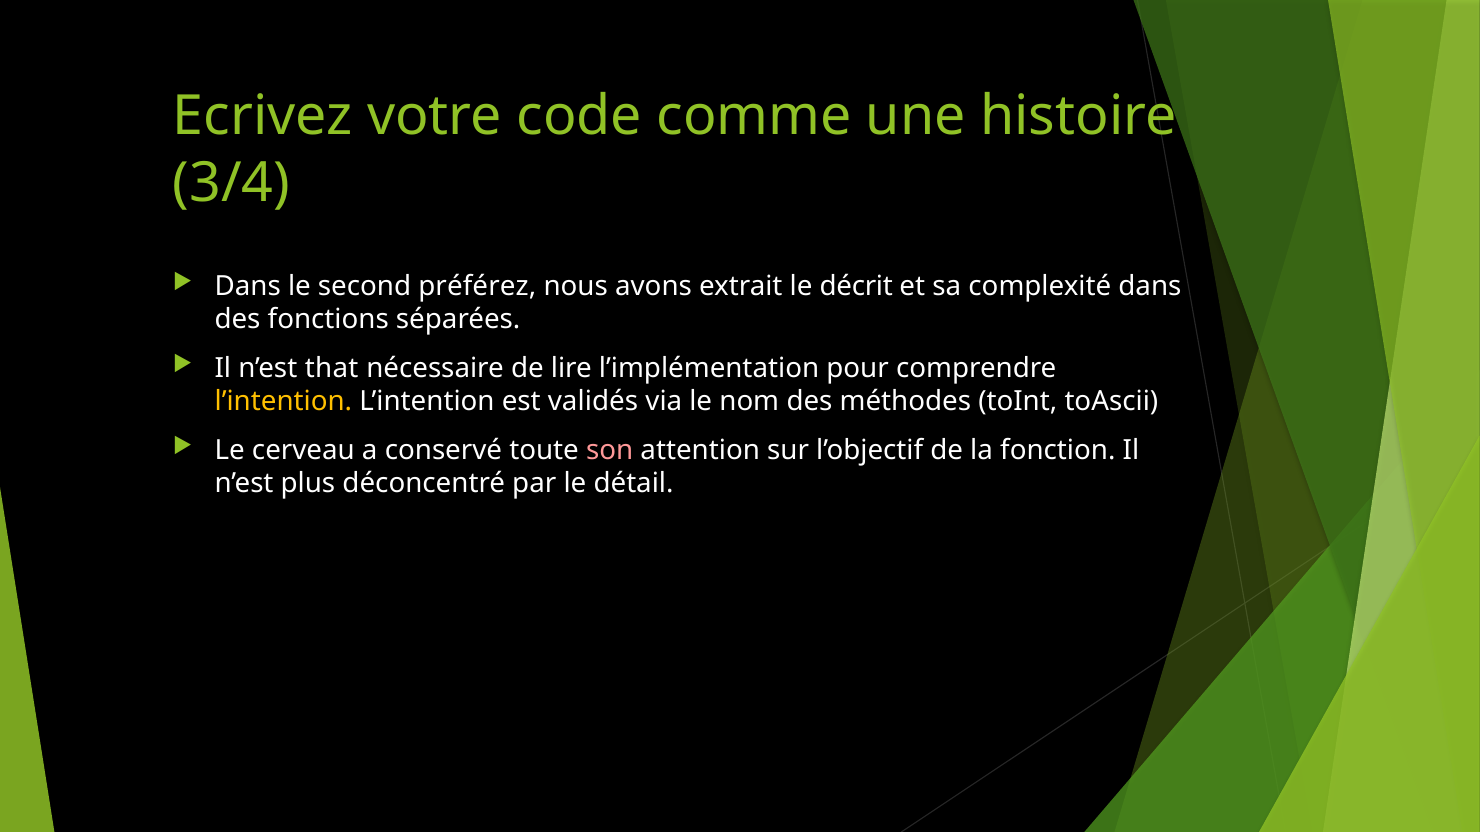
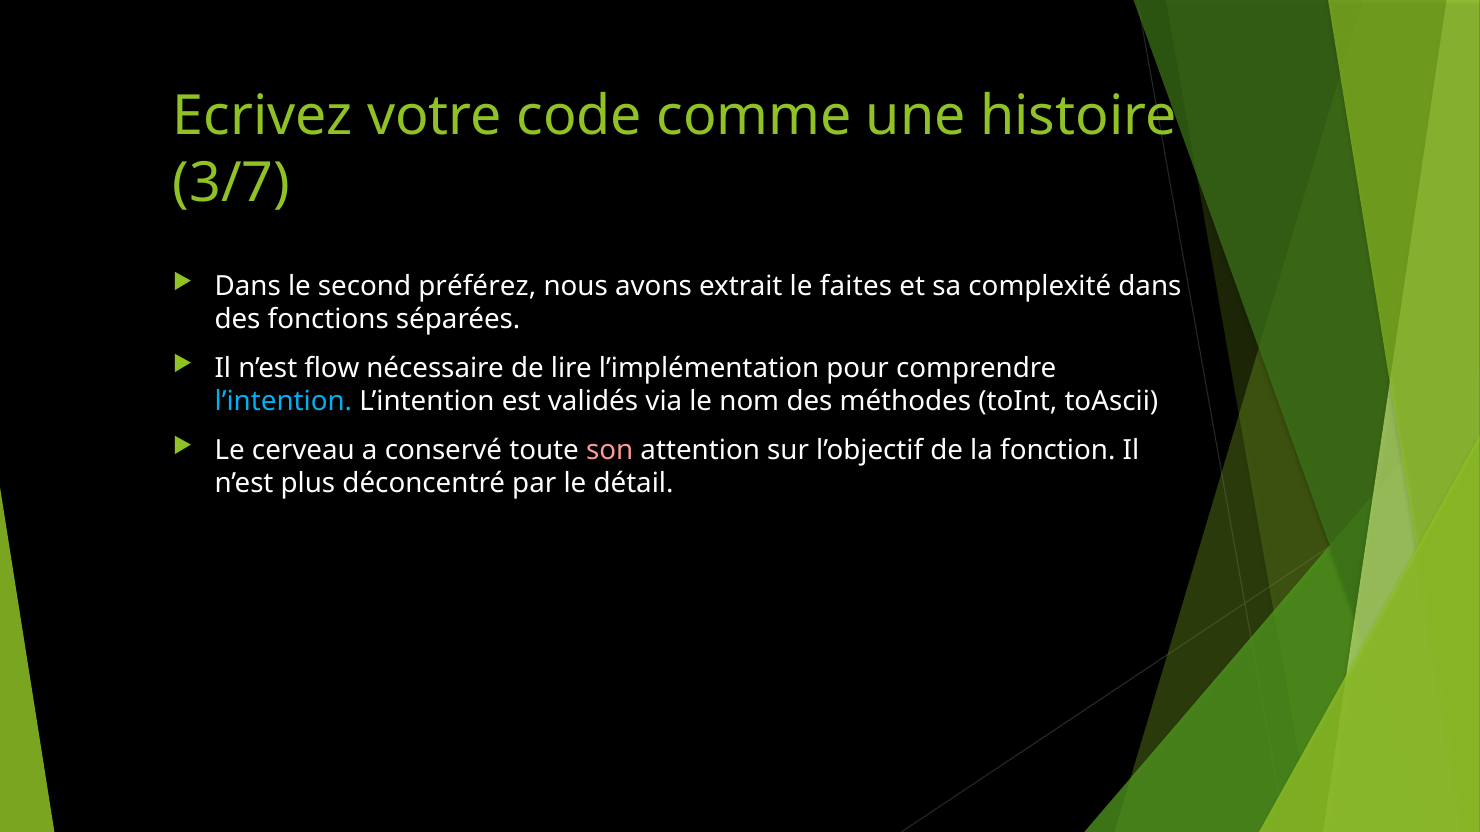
3/4: 3/4 -> 3/7
décrit: décrit -> faites
that: that -> flow
l’intention at (283, 402) colour: yellow -> light blue
